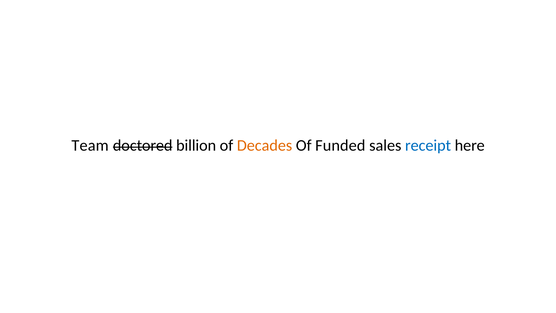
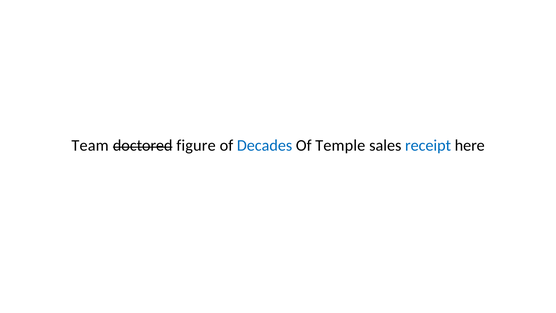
billion: billion -> figure
Decades colour: orange -> blue
Funded: Funded -> Temple
